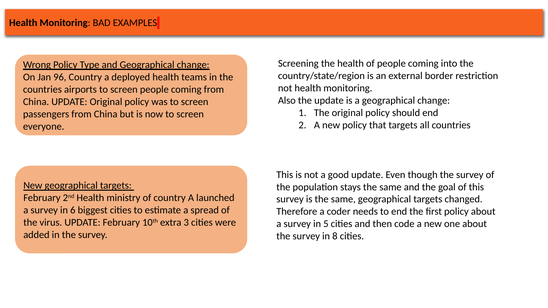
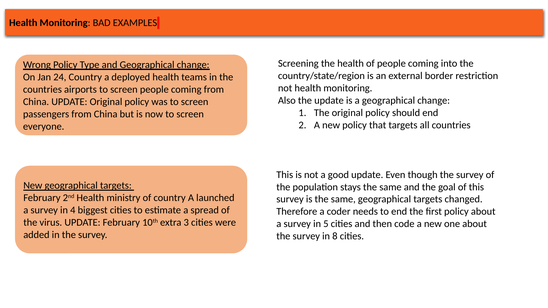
96: 96 -> 24
6: 6 -> 4
